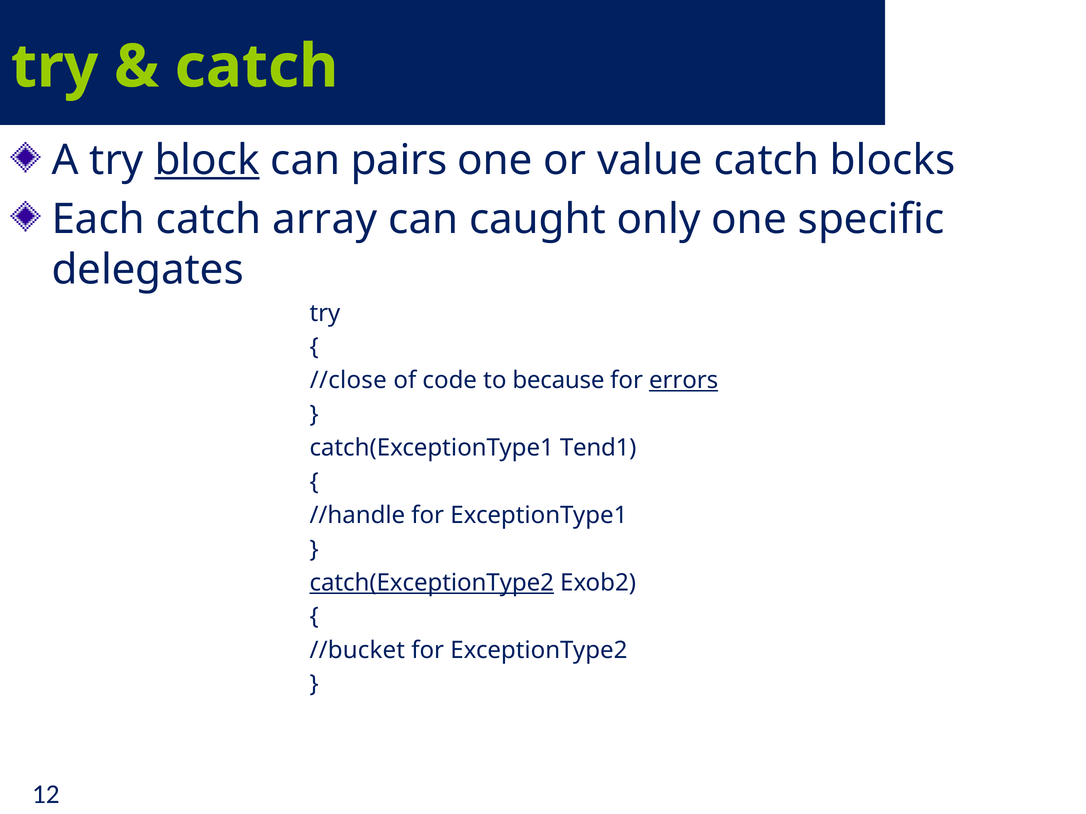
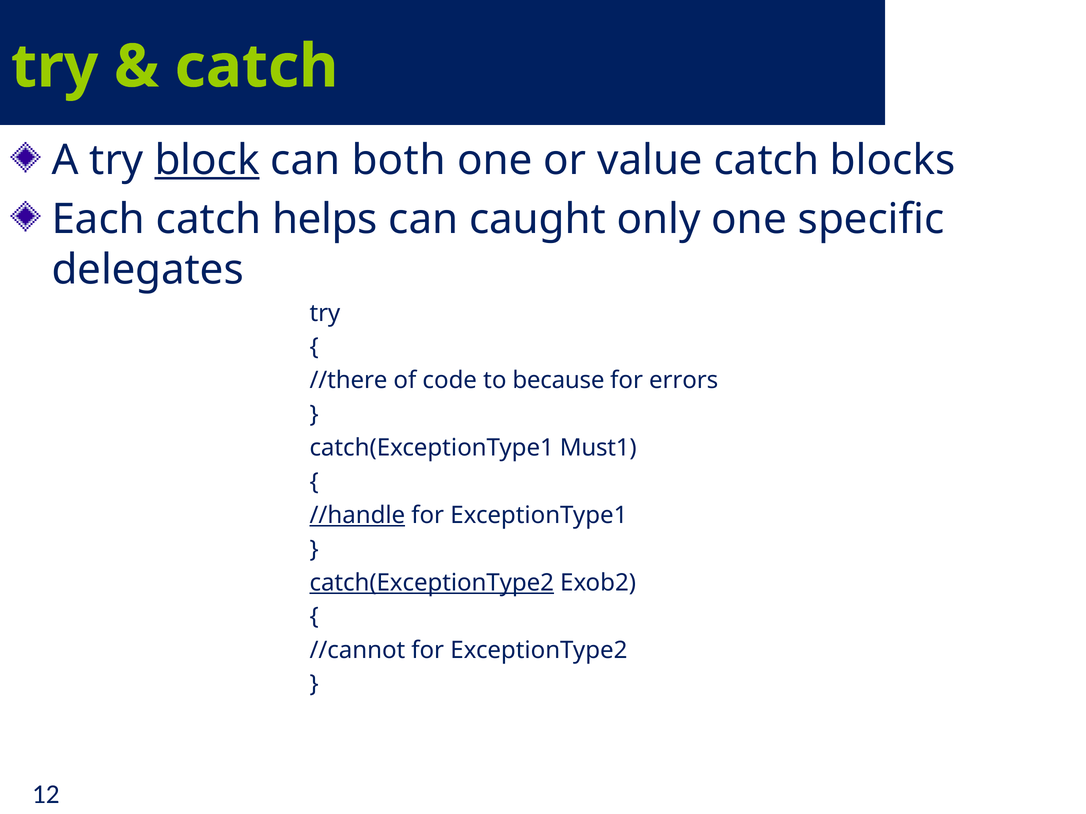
pairs: pairs -> both
array: array -> helps
//close: //close -> //there
errors underline: present -> none
Tend1: Tend1 -> Must1
//handle underline: none -> present
//bucket: //bucket -> //cannot
